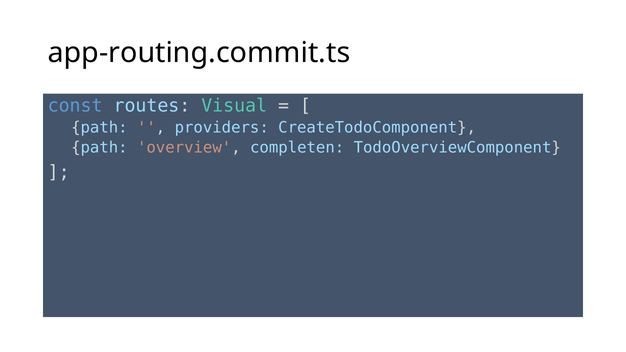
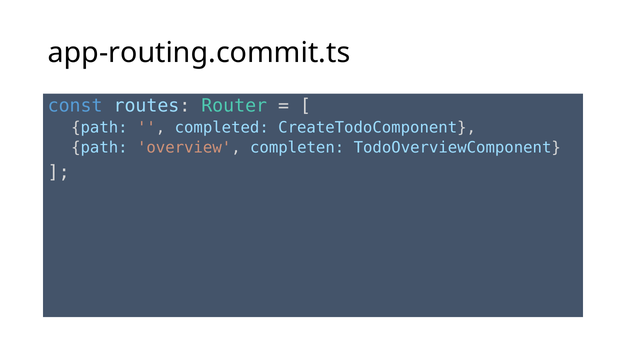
Visual: Visual -> Router
providers: providers -> completed
